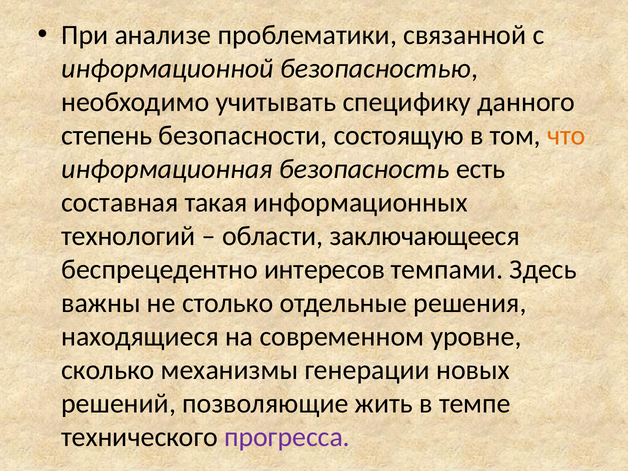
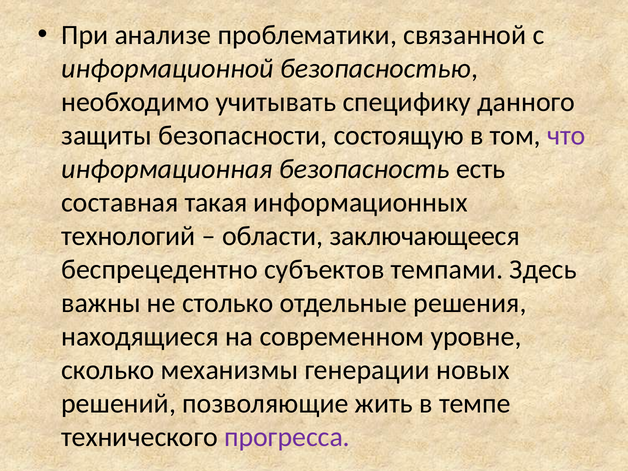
степень: степень -> защиты
что colour: orange -> purple
интересов: интересов -> субъектов
